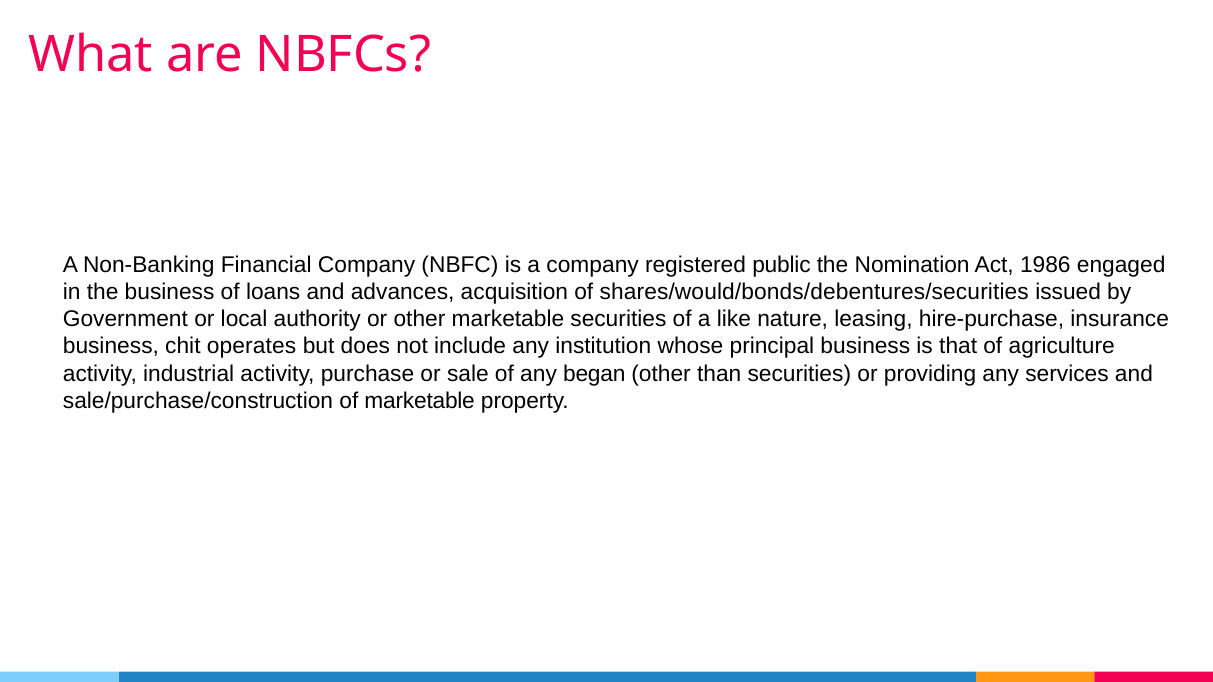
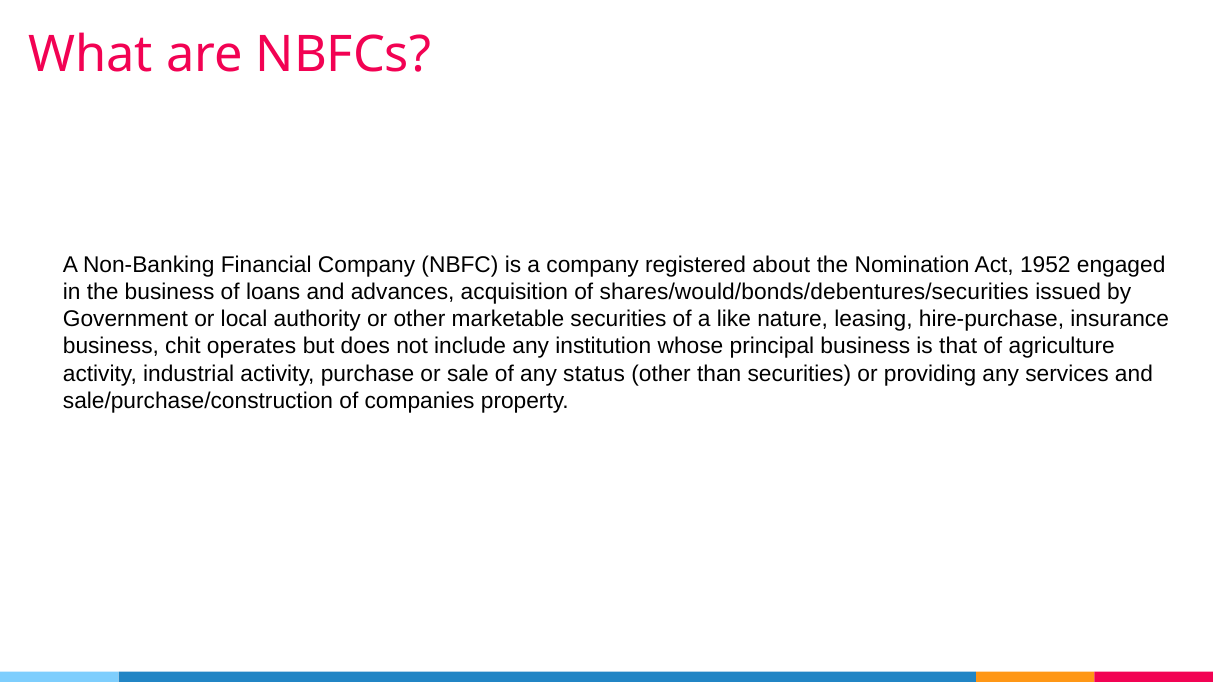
public: public -> about
1986: 1986 -> 1952
began: began -> status
of marketable: marketable -> companies
